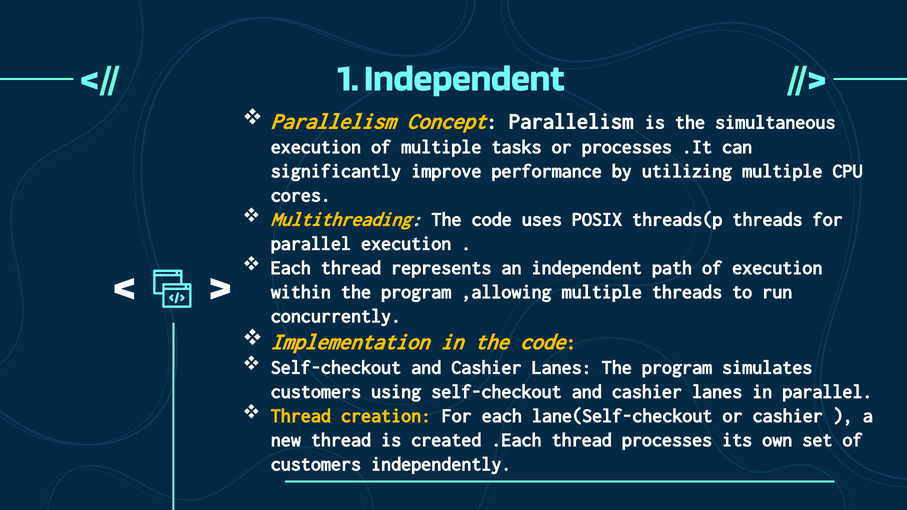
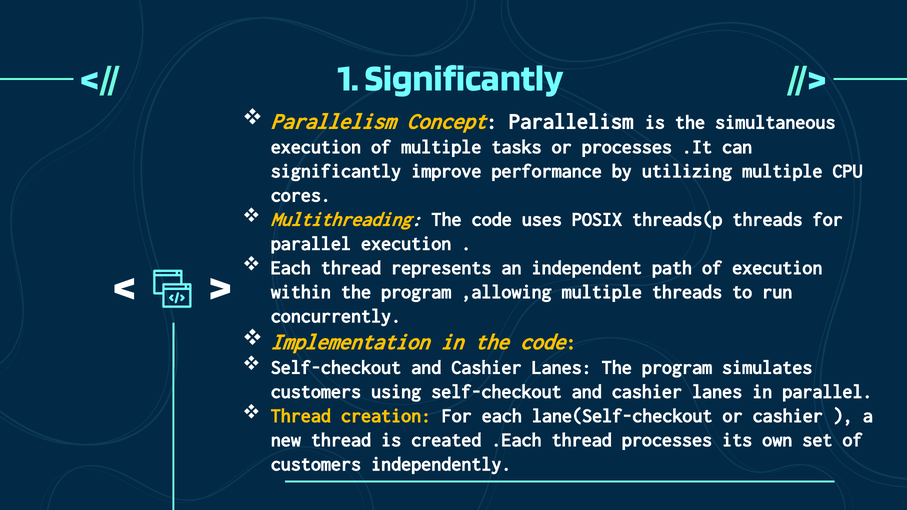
1 Independent: Independent -> Significantly
